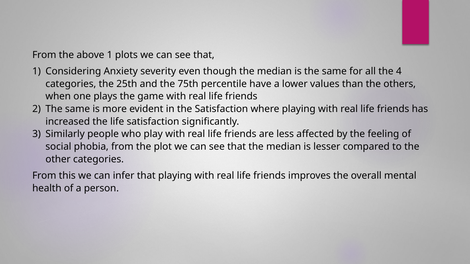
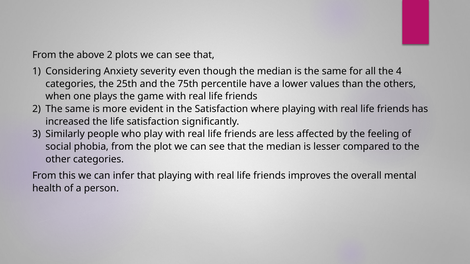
above 1: 1 -> 2
